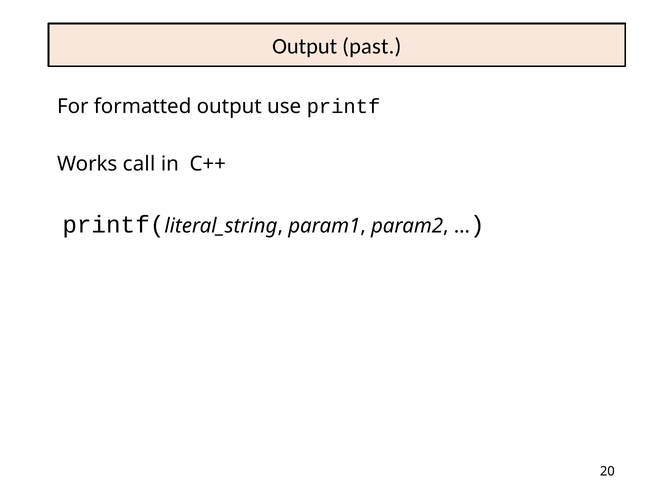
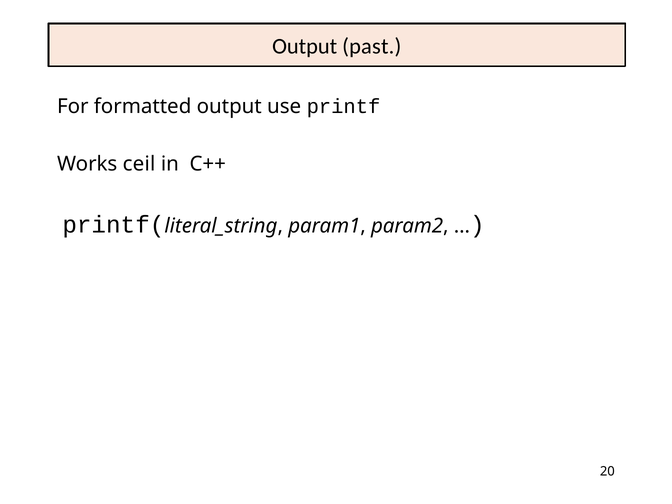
call: call -> ceil
